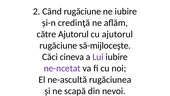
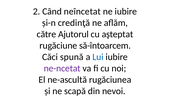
Când rugăciune: rugăciune -> neîncetat
cu ajutorul: ajutorul -> aşteptat
să-mijloceşte: să-mijloceşte -> să-întoarcem
cineva: cineva -> spună
Lui colour: purple -> blue
